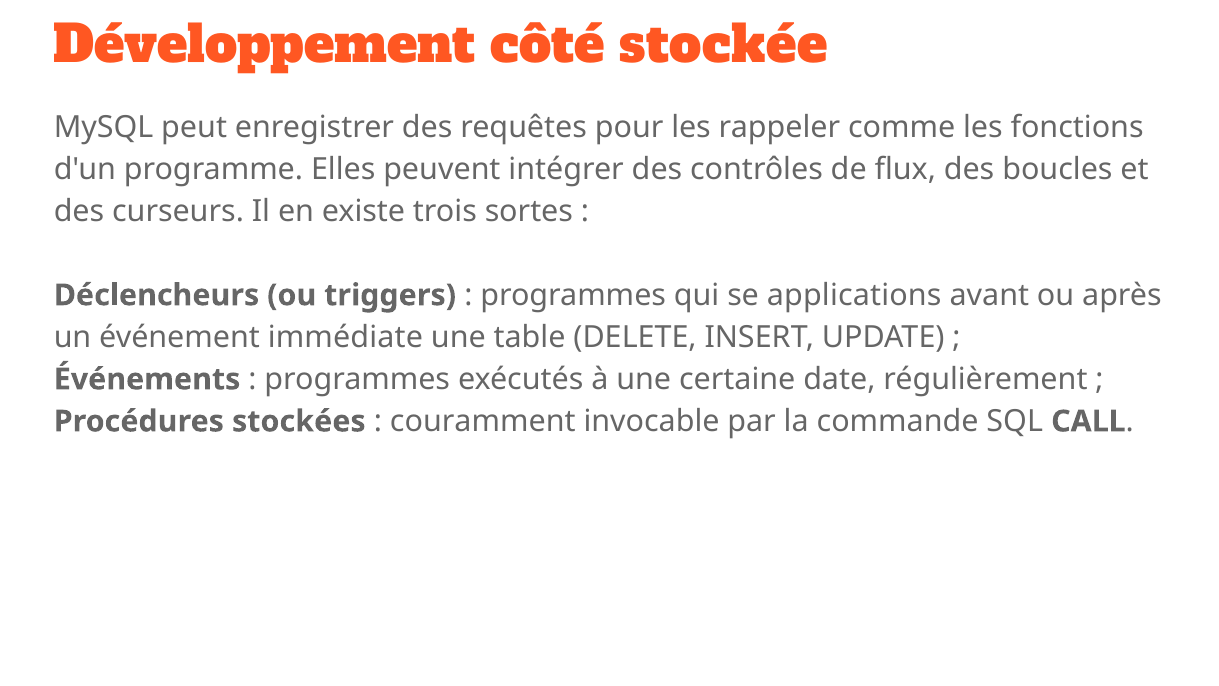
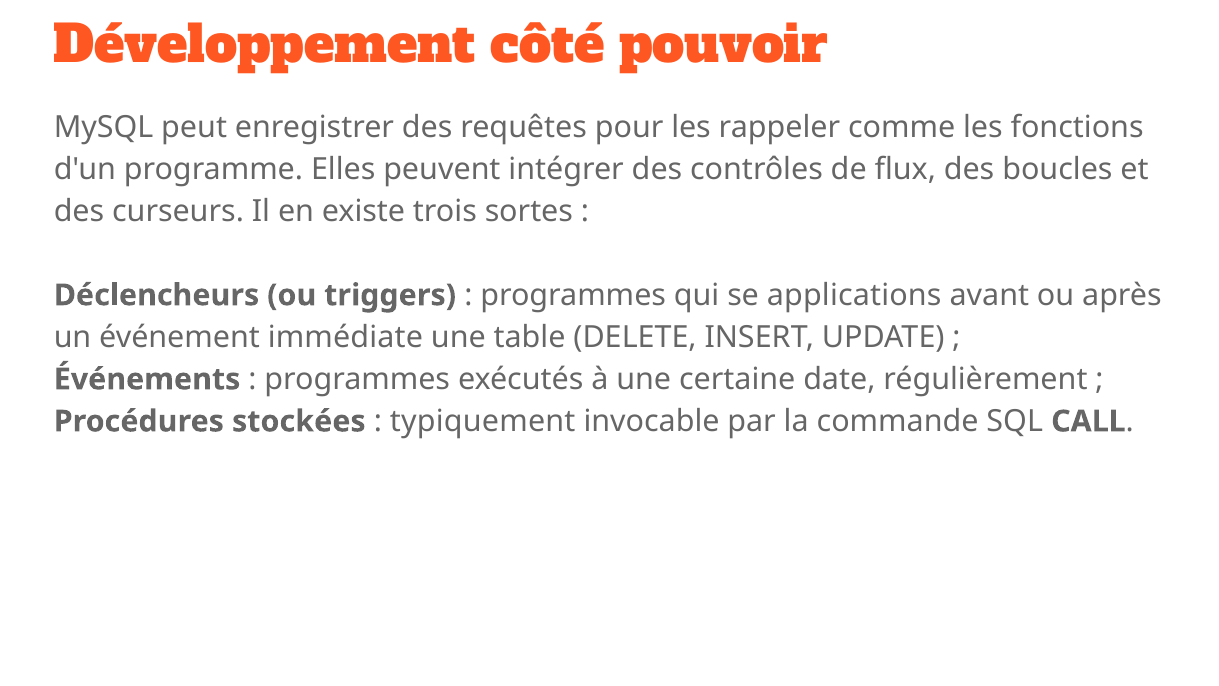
stockée: stockée -> pouvoir
couramment: couramment -> typiquement
